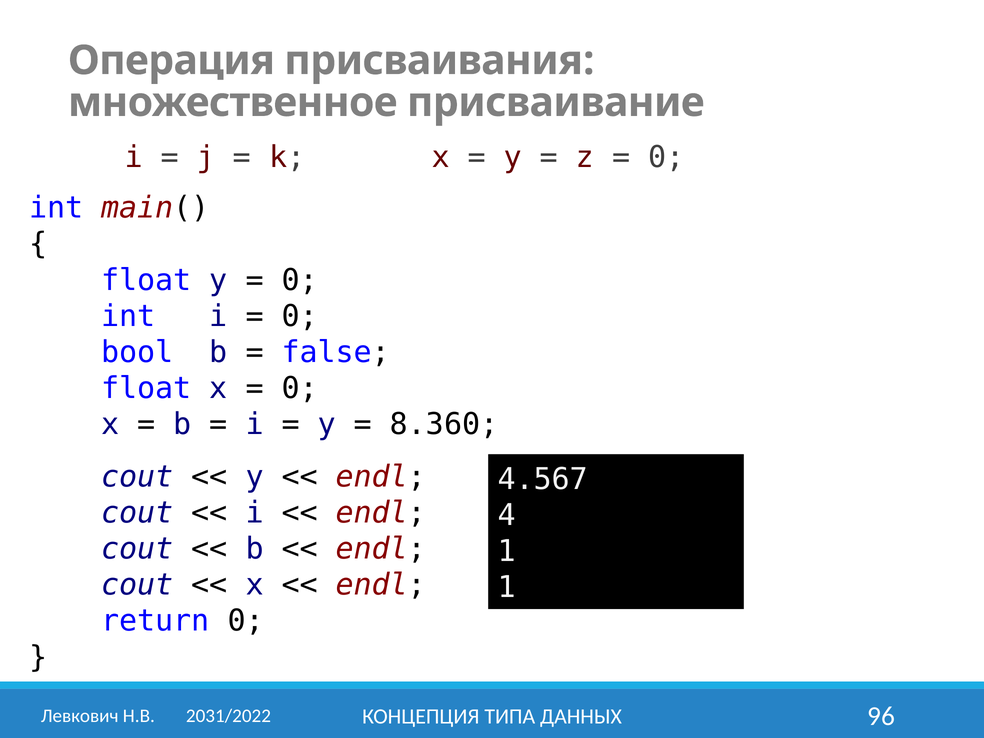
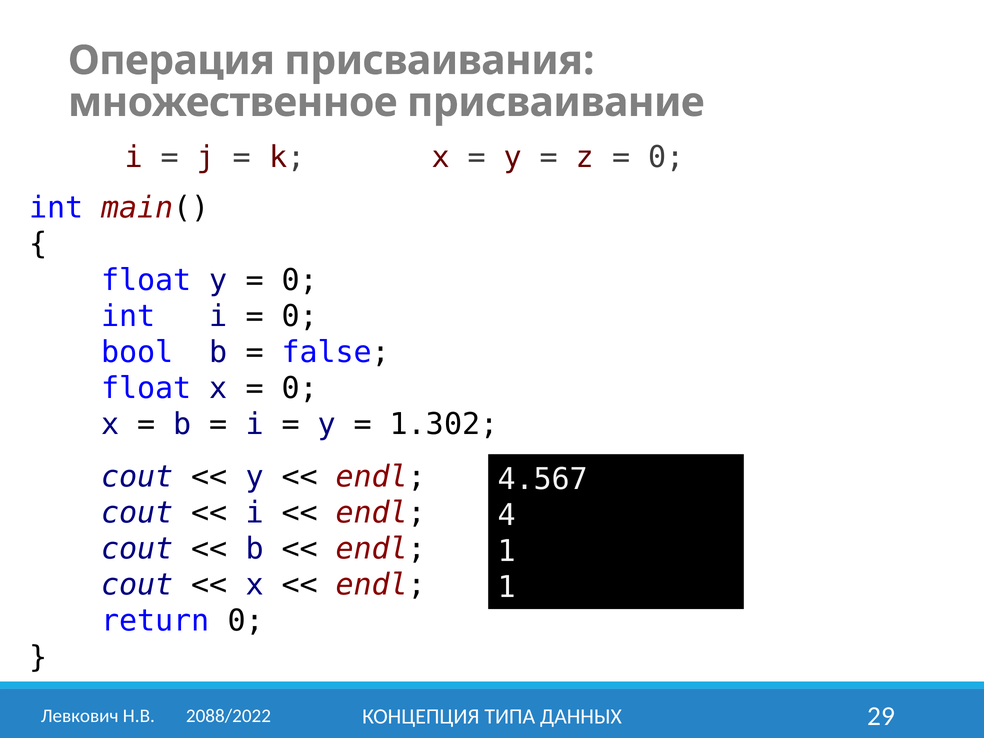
8.360: 8.360 -> 1.302
96: 96 -> 29
2031/2022: 2031/2022 -> 2088/2022
